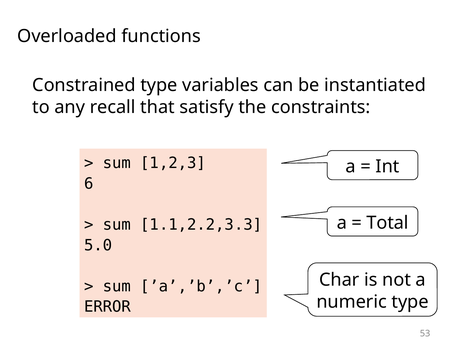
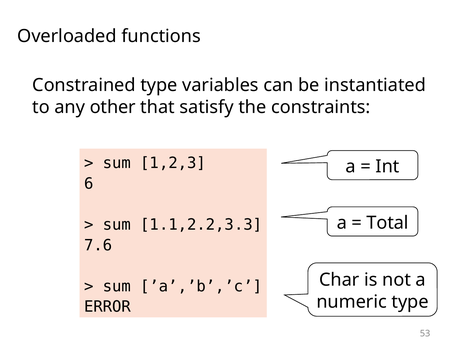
recall: recall -> other
5.0: 5.0 -> 7.6
